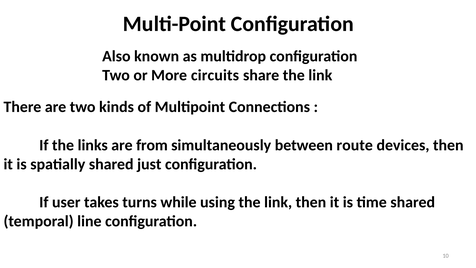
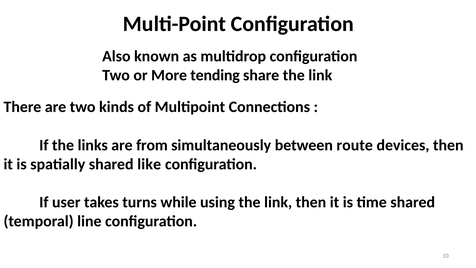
circuits: circuits -> tending
just: just -> like
